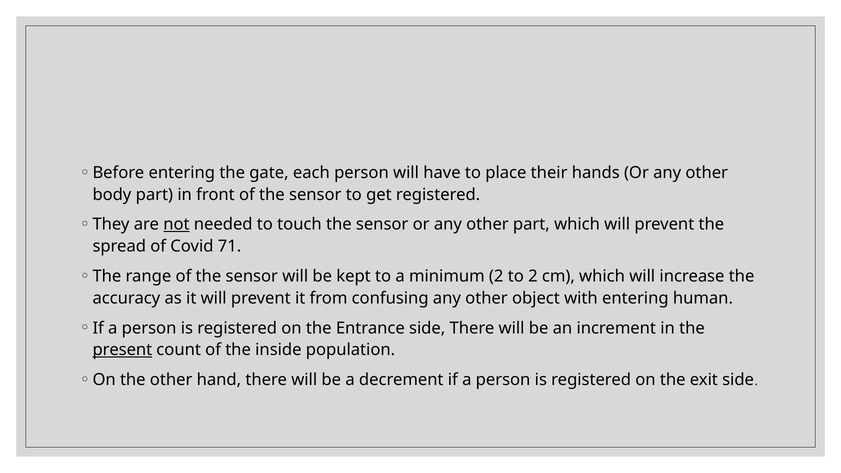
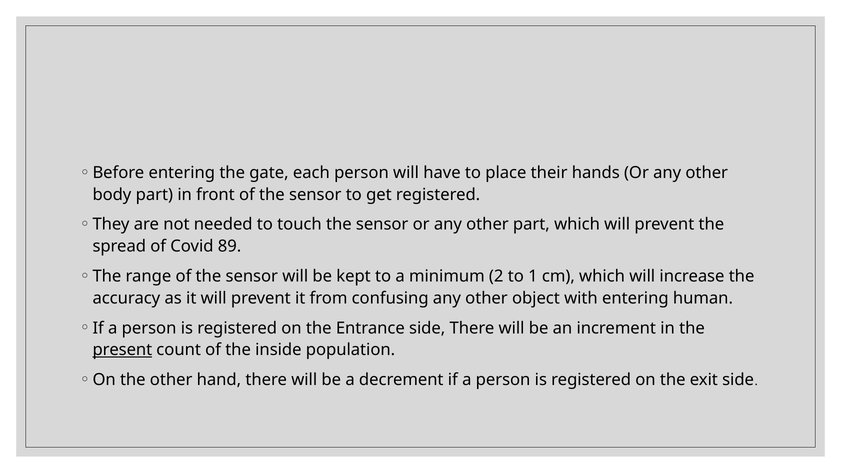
not underline: present -> none
71: 71 -> 89
to 2: 2 -> 1
